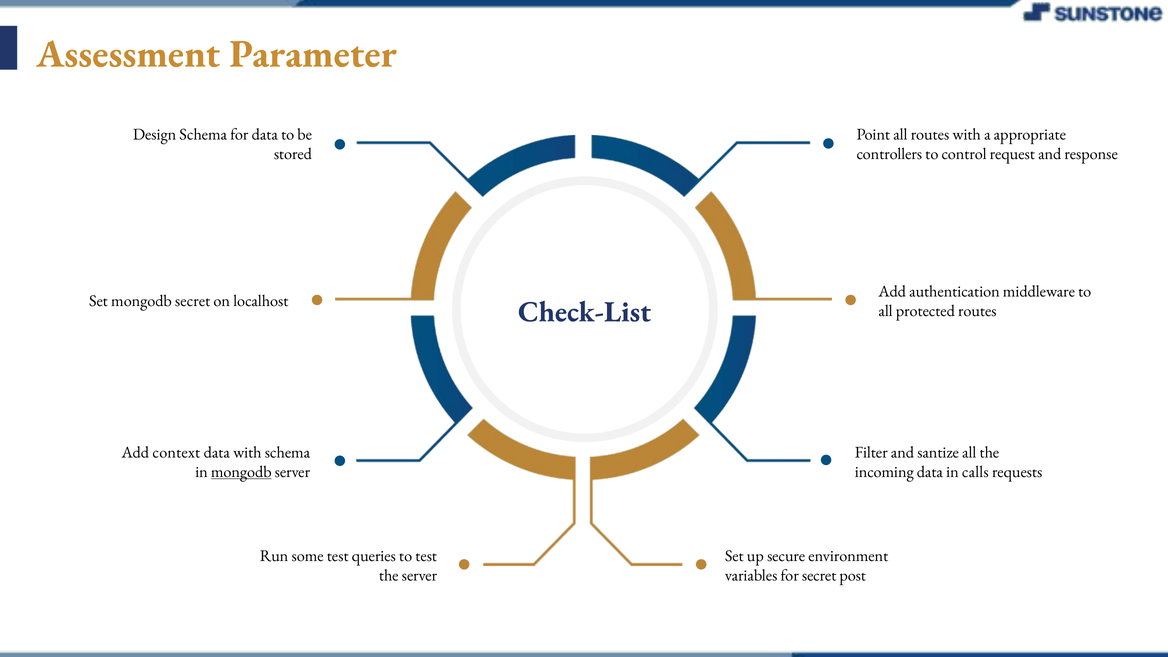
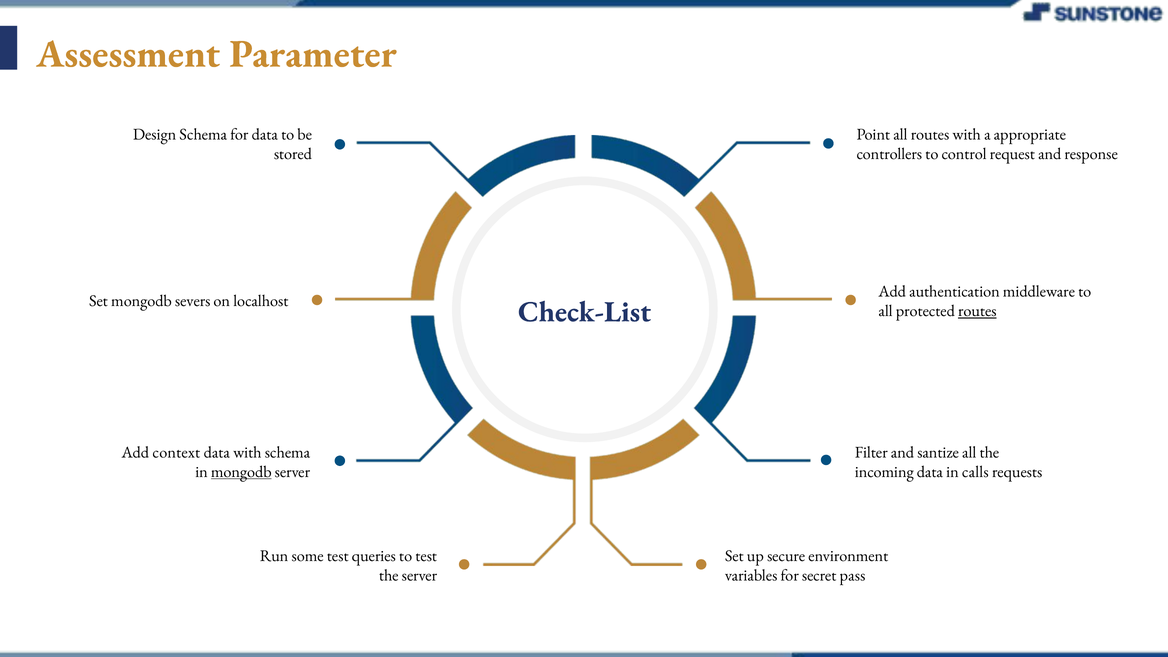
mongodb secret: secret -> severs
routes at (977, 311) underline: none -> present
post: post -> pass
